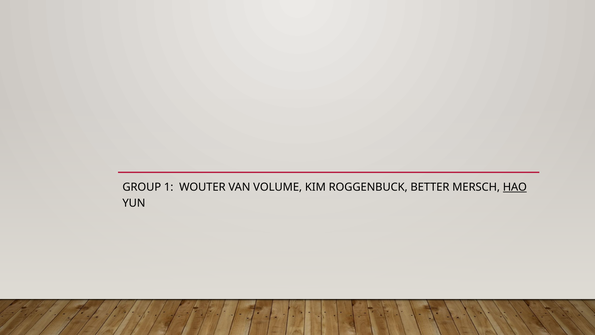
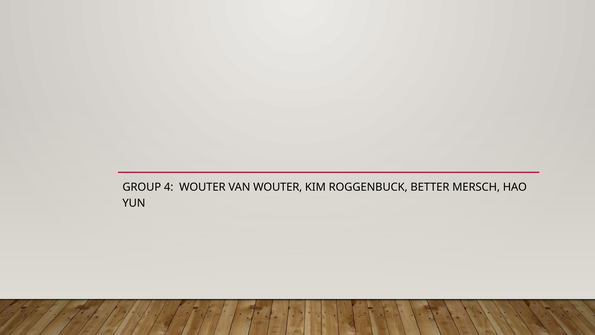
1: 1 -> 4
VAN VOLUME: VOLUME -> WOUTER
HAO underline: present -> none
